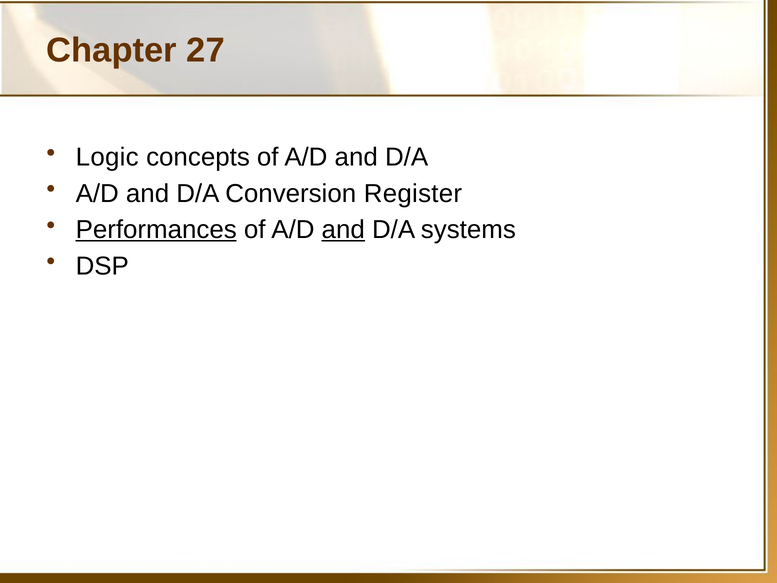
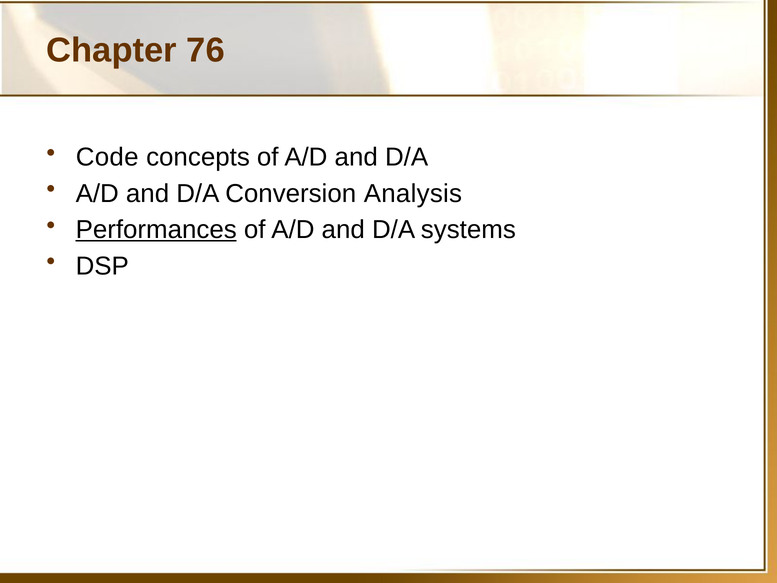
27: 27 -> 76
Logic: Logic -> Code
Register: Register -> Analysis
and at (343, 230) underline: present -> none
